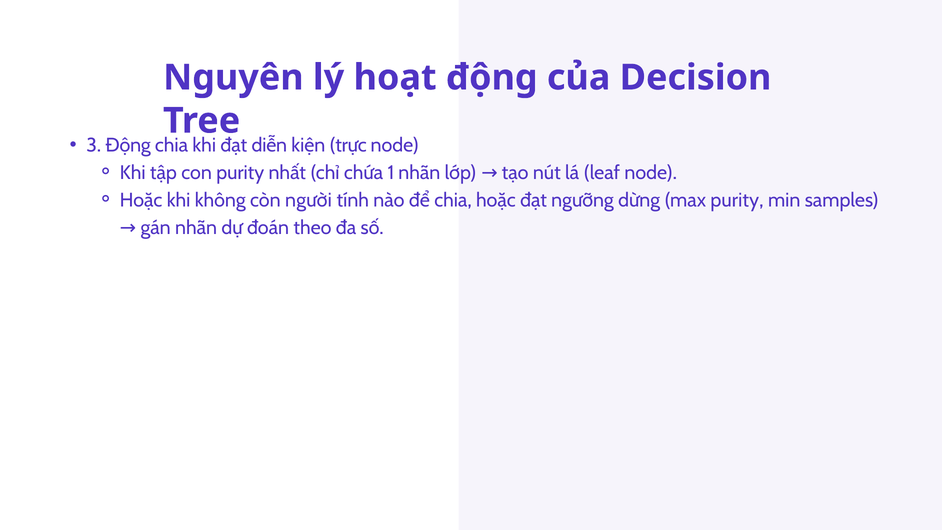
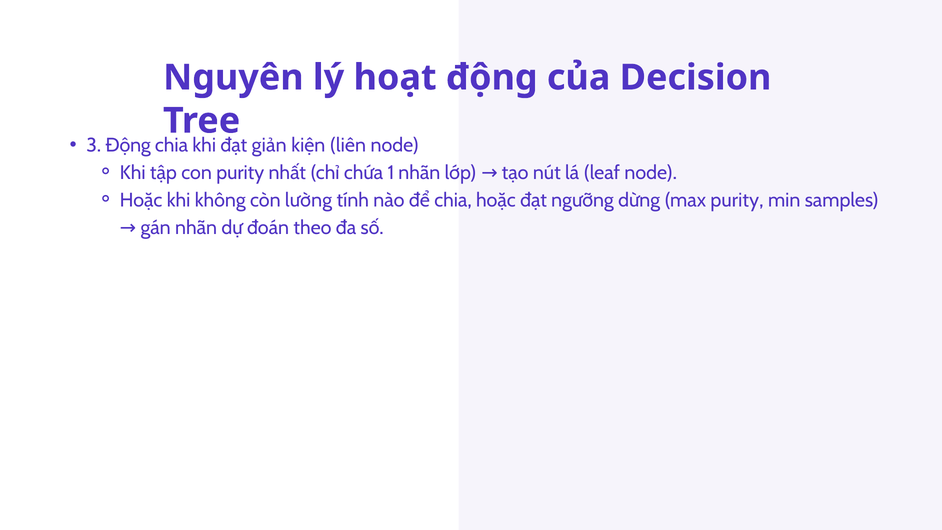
diễn: diễn -> giản
trực: trực -> liên
người: người -> lường
